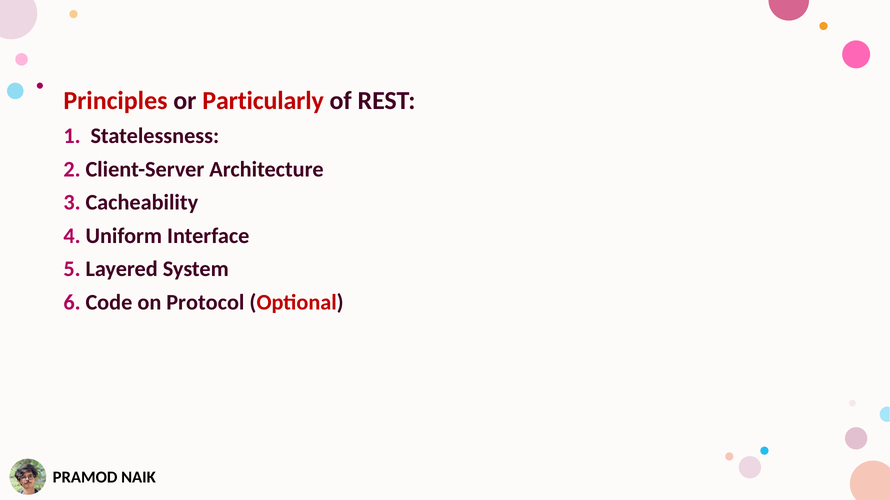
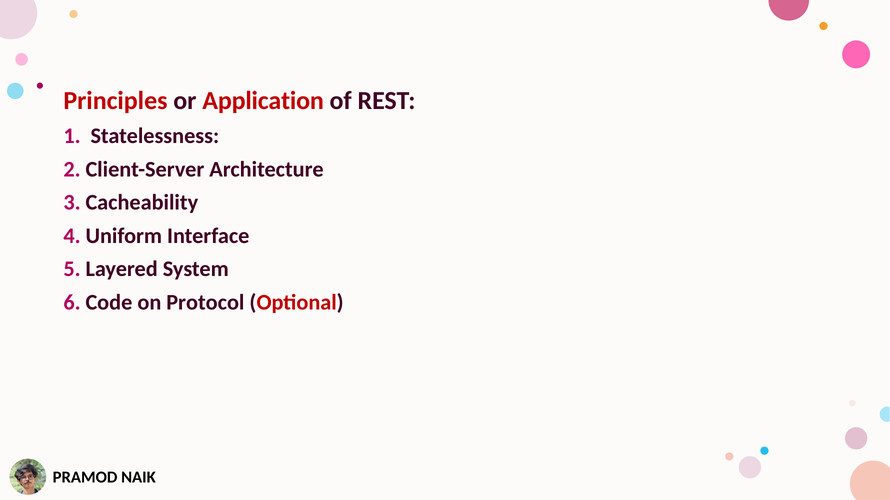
Particularly: Particularly -> Application
